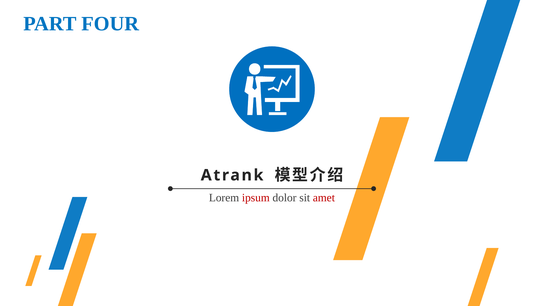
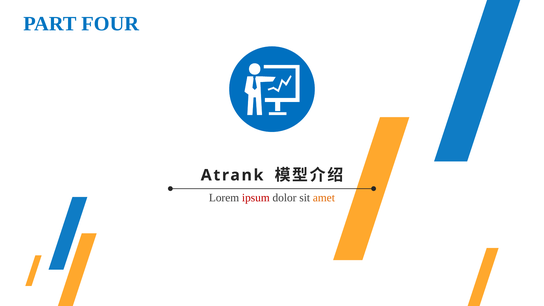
amet colour: red -> orange
